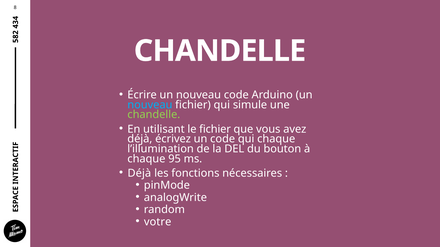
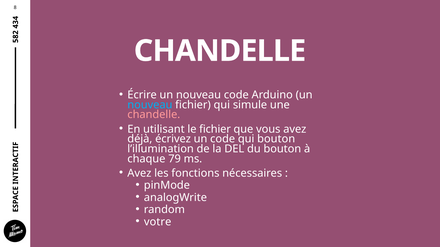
chandelle at (154, 115) colour: light green -> pink
qui chaque: chaque -> bouton
95: 95 -> 79
Déjà at (139, 174): Déjà -> Avez
